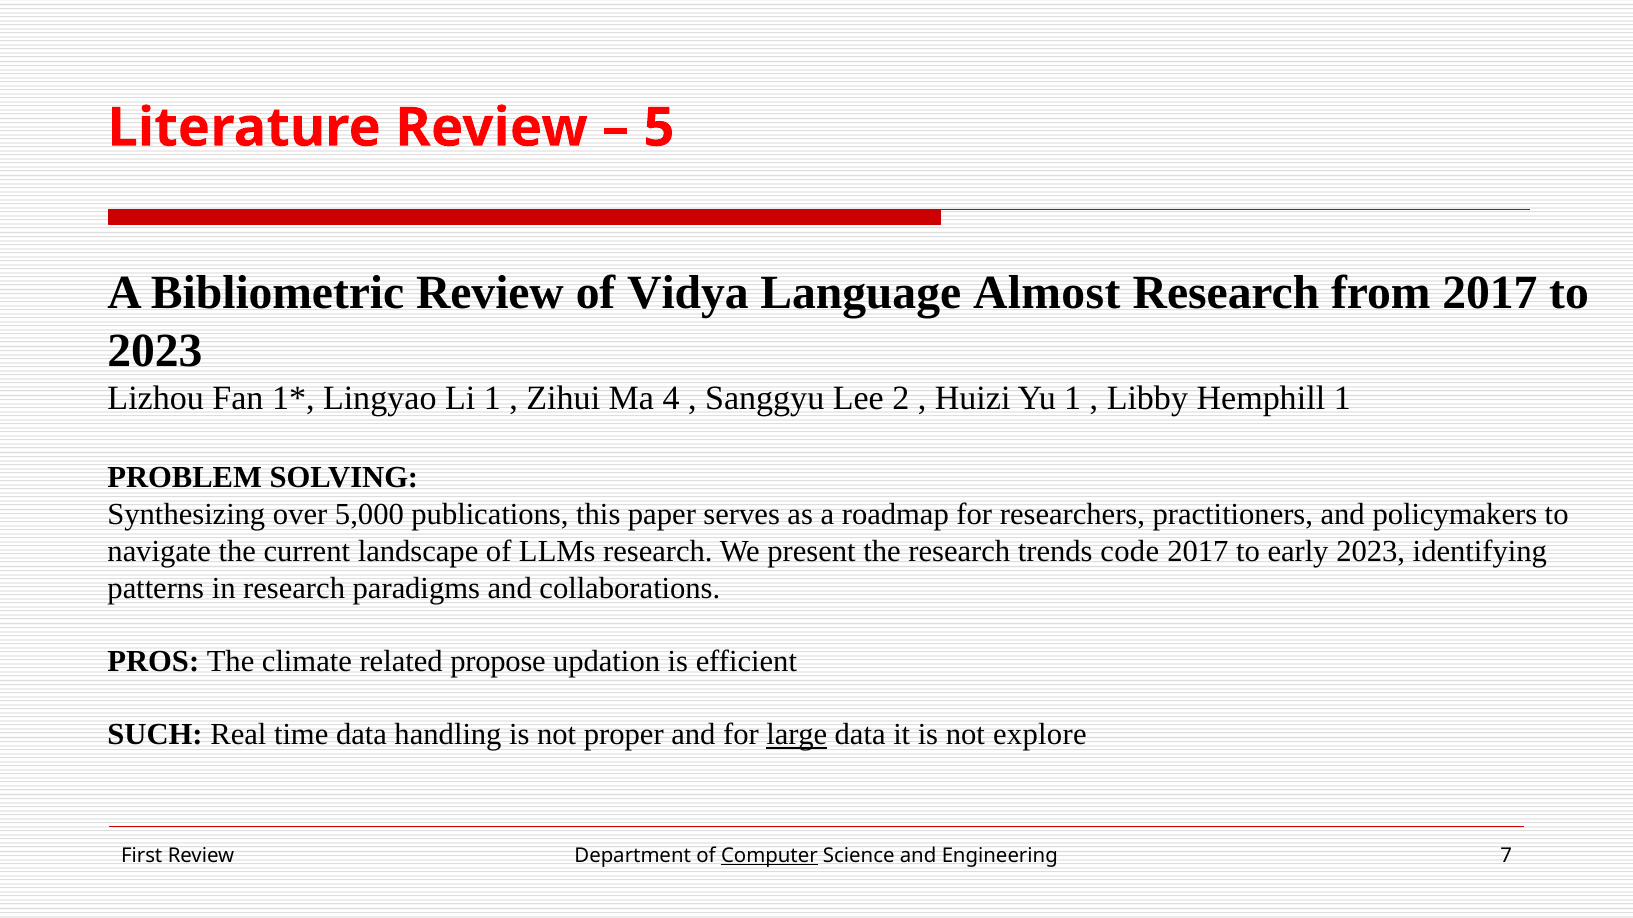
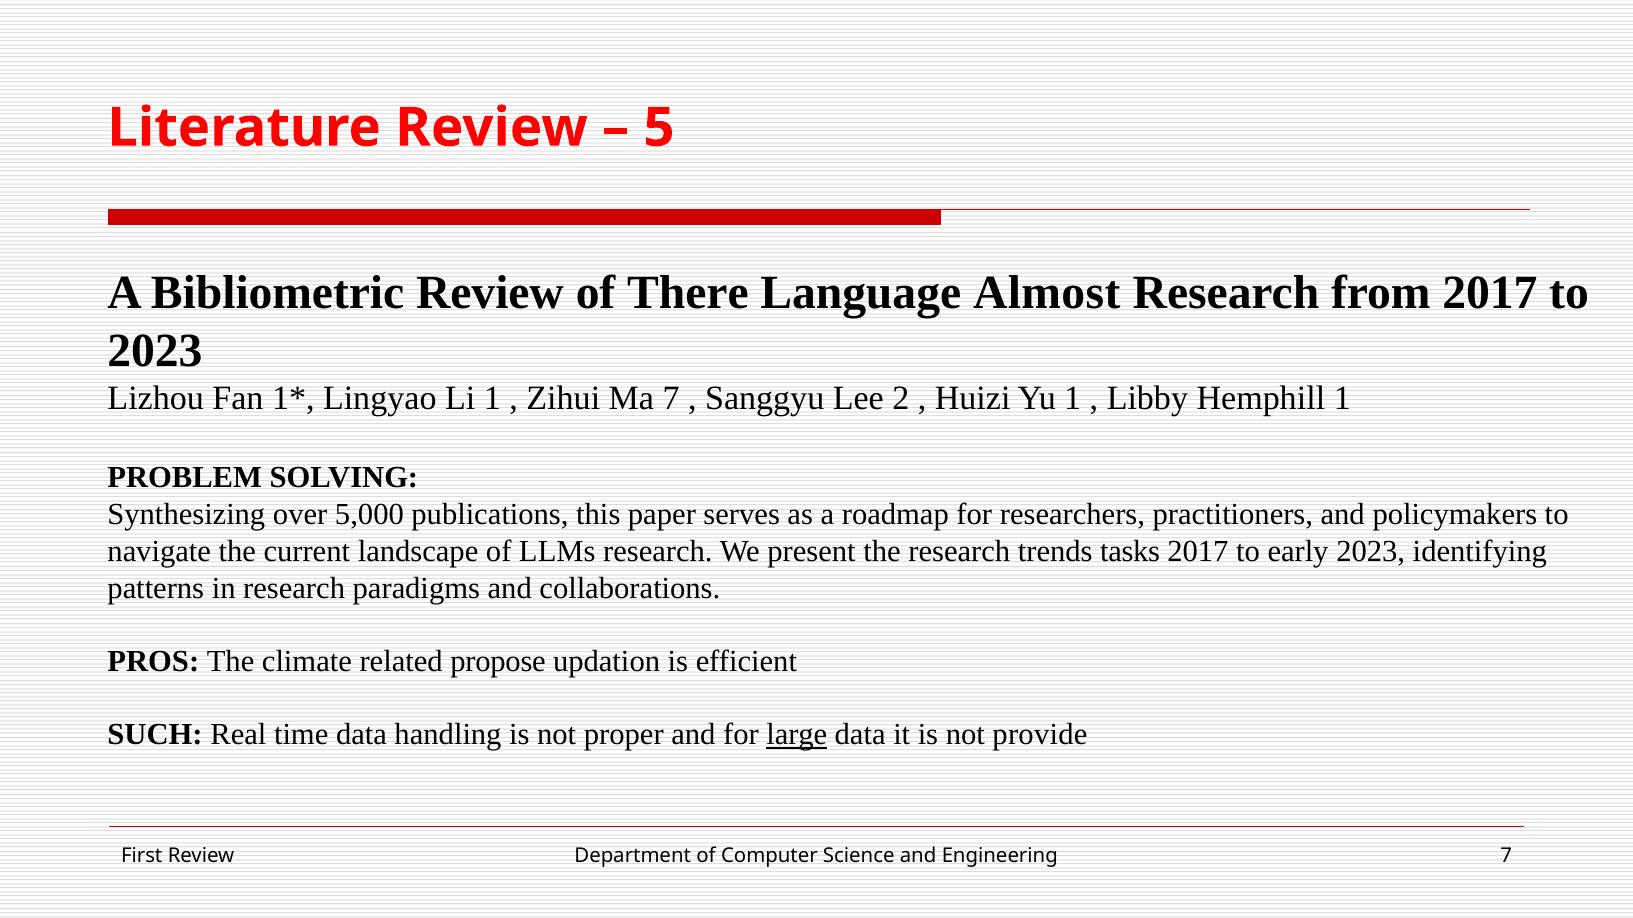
Vidya: Vidya -> There
Ma 4: 4 -> 7
code: code -> tasks
explore: explore -> provide
Computer underline: present -> none
